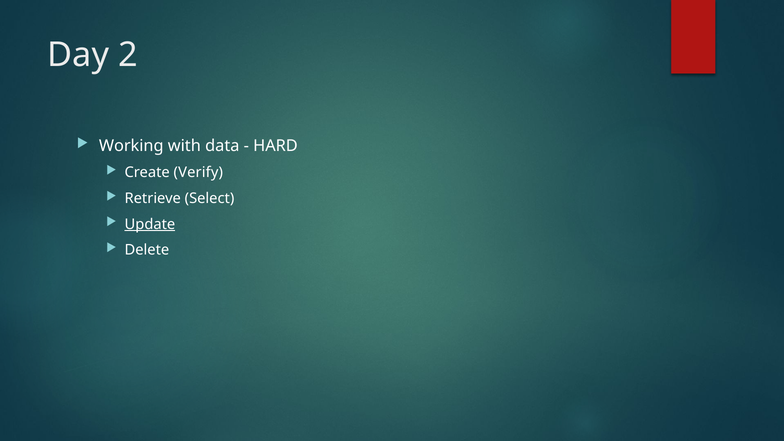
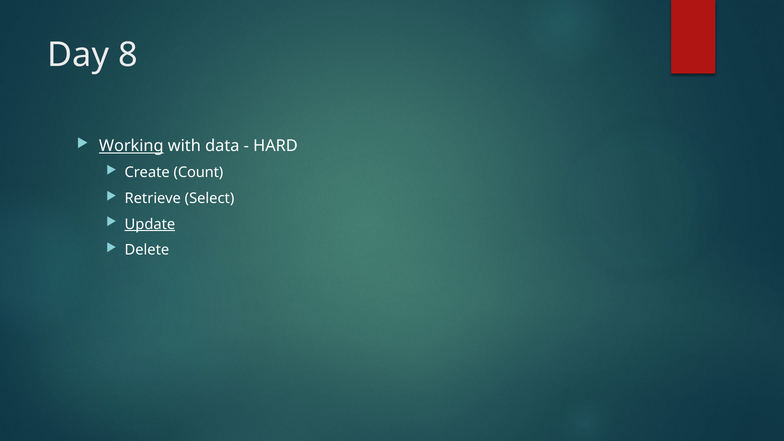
2: 2 -> 8
Working underline: none -> present
Verify: Verify -> Count
